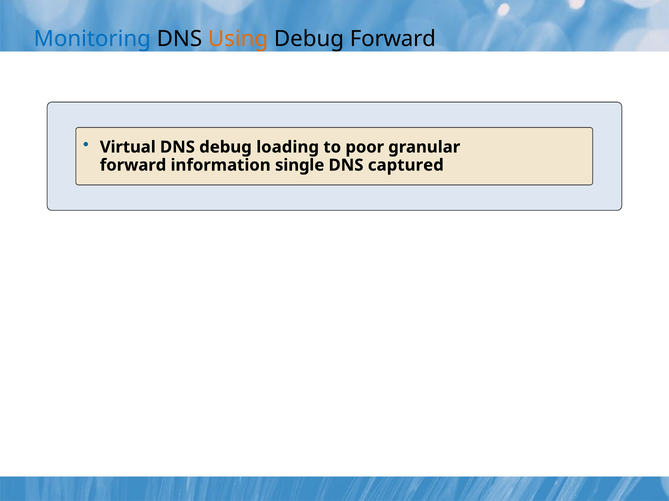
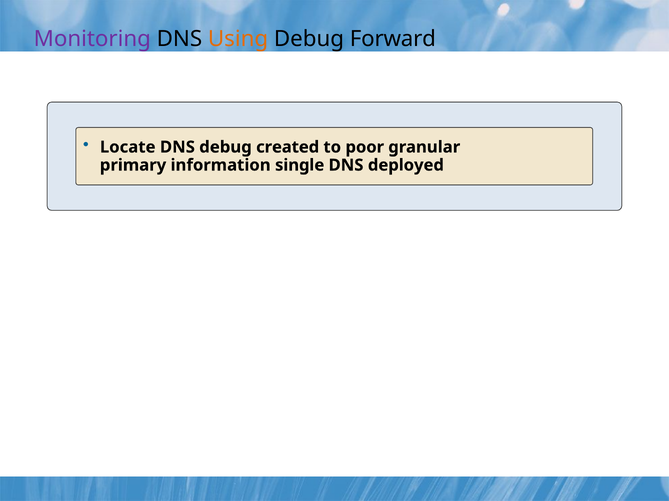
Monitoring colour: blue -> purple
Virtual: Virtual -> Locate
loading: loading -> created
forward at (133, 165): forward -> primary
captured: captured -> deployed
